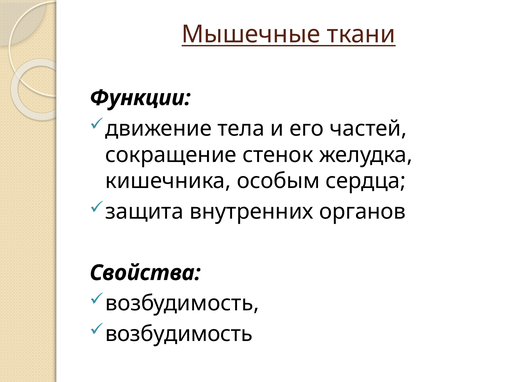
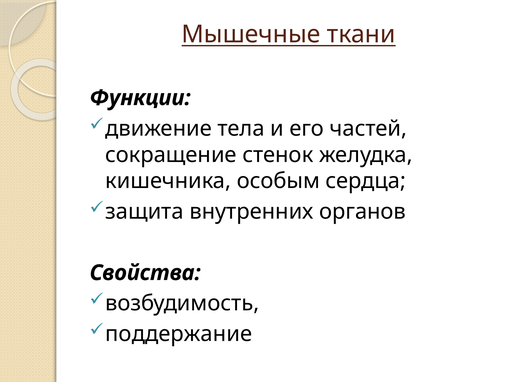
возбудимость at (179, 334): возбудимость -> поддержание
